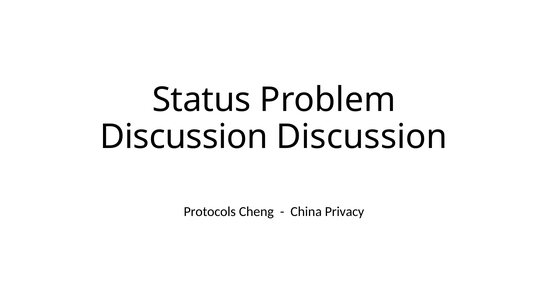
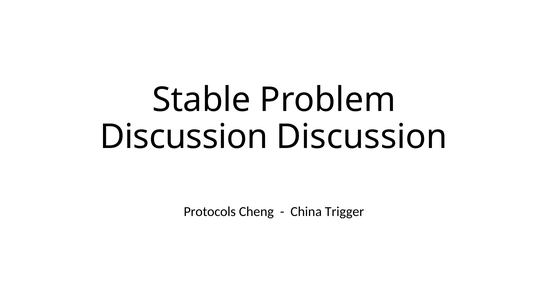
Status: Status -> Stable
Privacy: Privacy -> Trigger
